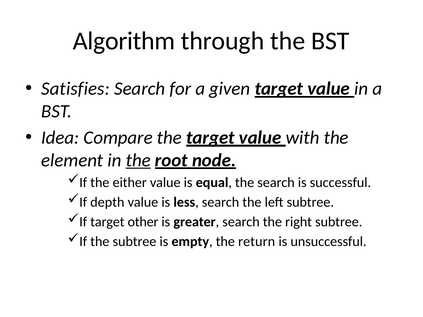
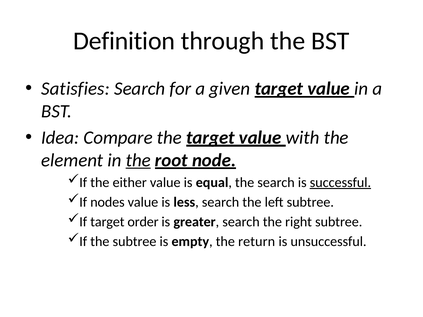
Algorithm: Algorithm -> Definition
successful underline: none -> present
depth: depth -> nodes
other: other -> order
